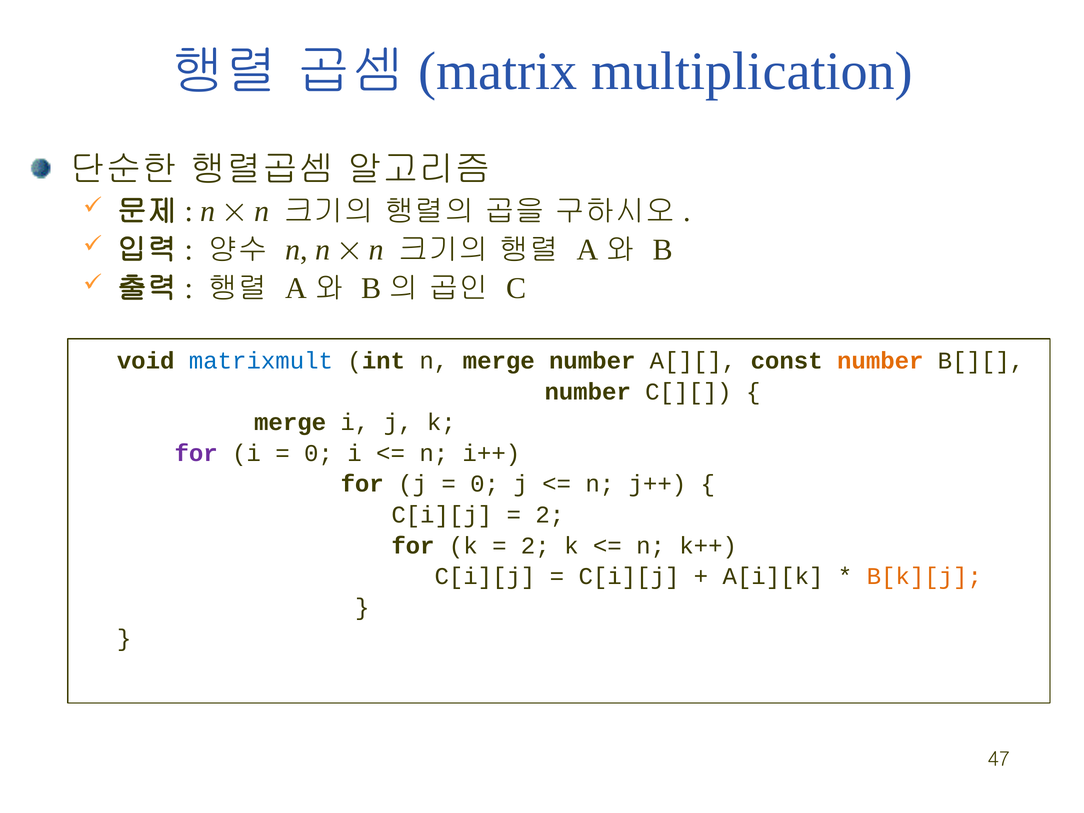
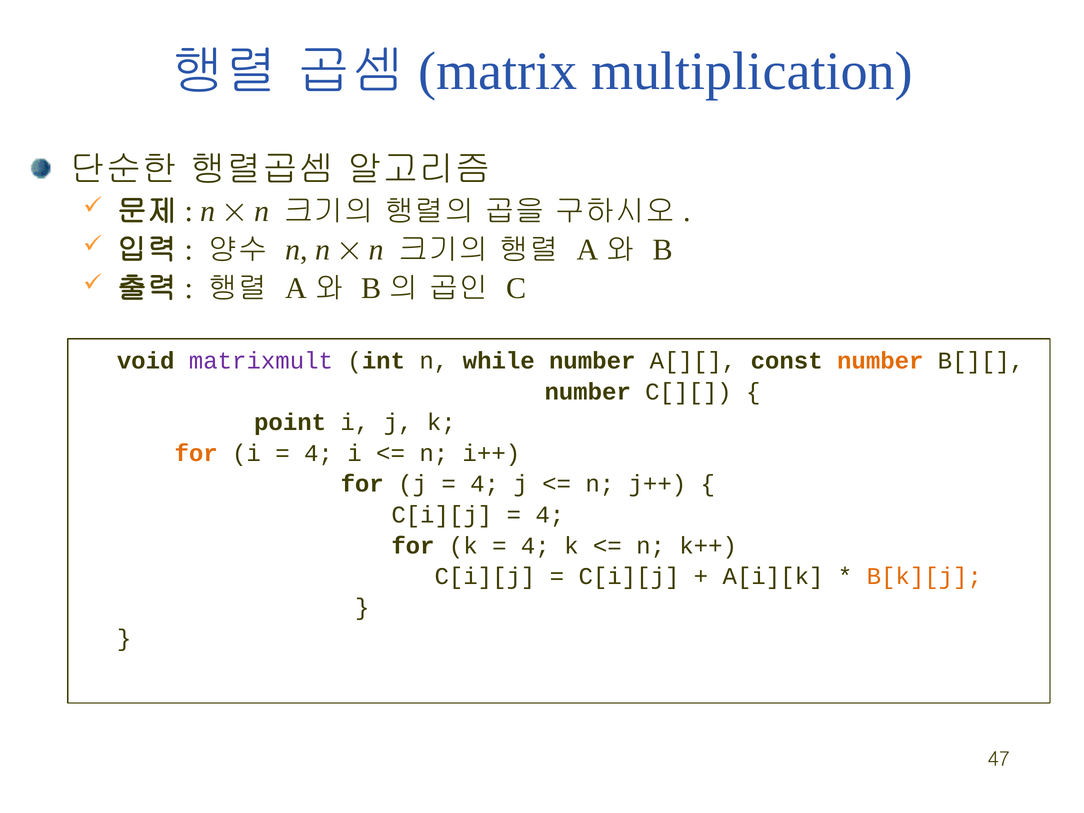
matrixmult colour: blue -> purple
n merge: merge -> while
merge at (290, 422): merge -> point
for at (196, 453) colour: purple -> orange
0 at (319, 453): 0 -> 4
0 at (485, 484): 0 -> 4
2 at (550, 515): 2 -> 4
2 at (535, 546): 2 -> 4
